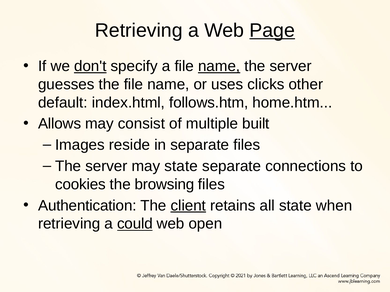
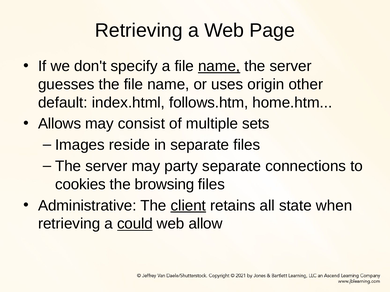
Page underline: present -> none
don't underline: present -> none
clicks: clicks -> origin
built: built -> sets
may state: state -> party
Authentication: Authentication -> Administrative
open: open -> allow
